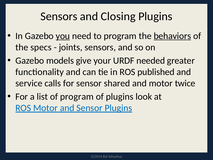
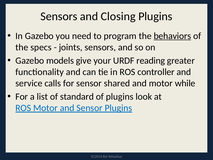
you underline: present -> none
needed: needed -> reading
published: published -> controller
twice: twice -> while
of program: program -> standard
